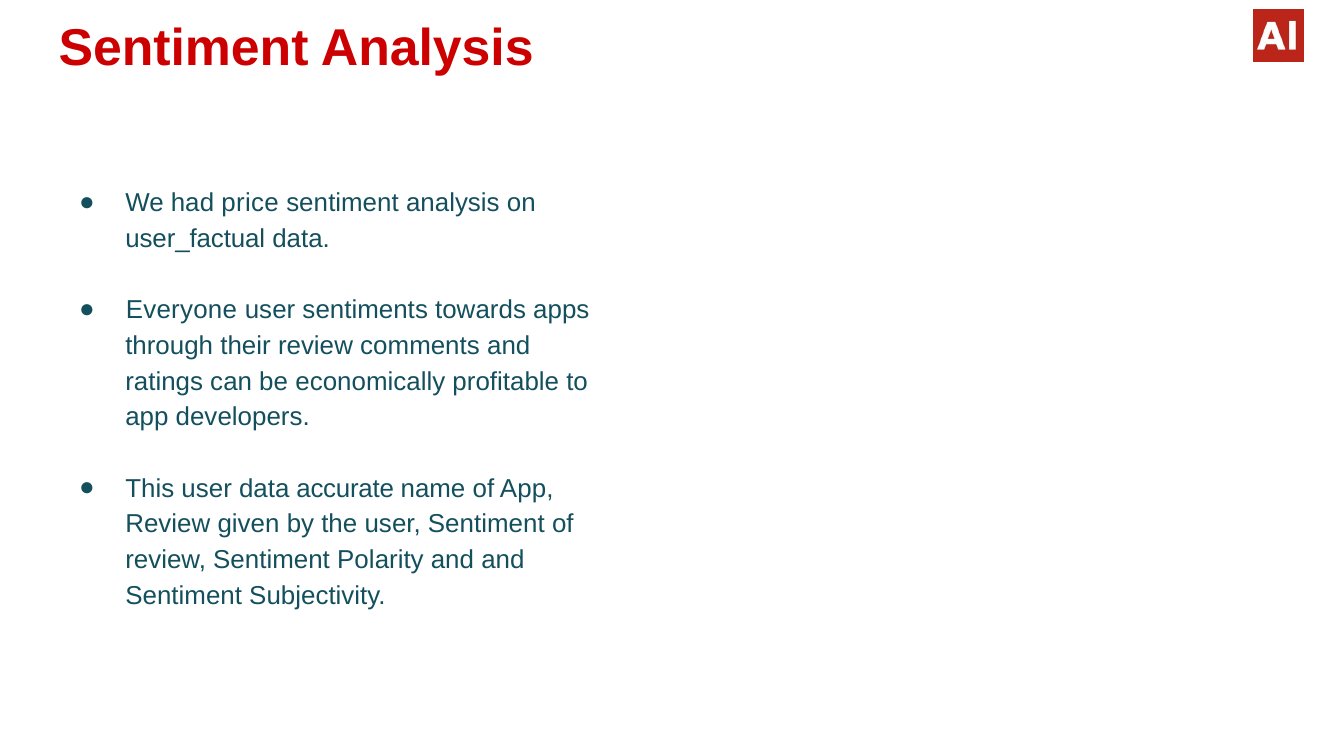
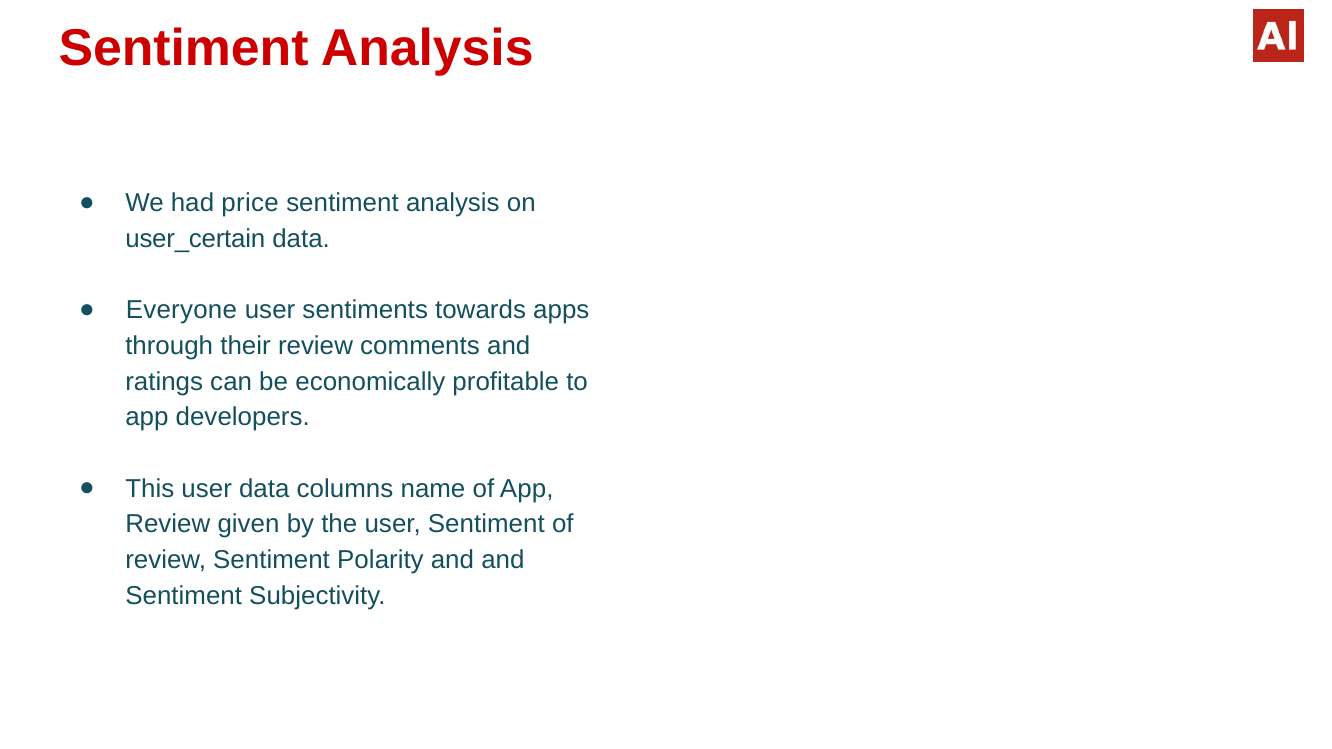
user_factual: user_factual -> user_certain
accurate: accurate -> columns
